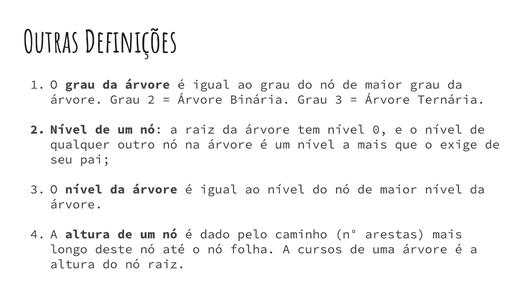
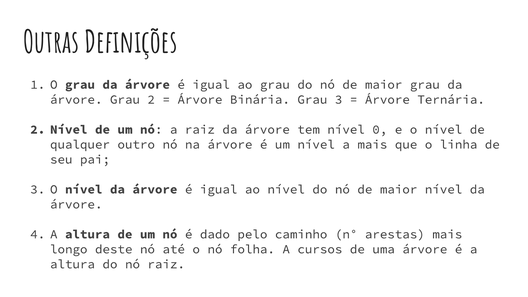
exige: exige -> linha
